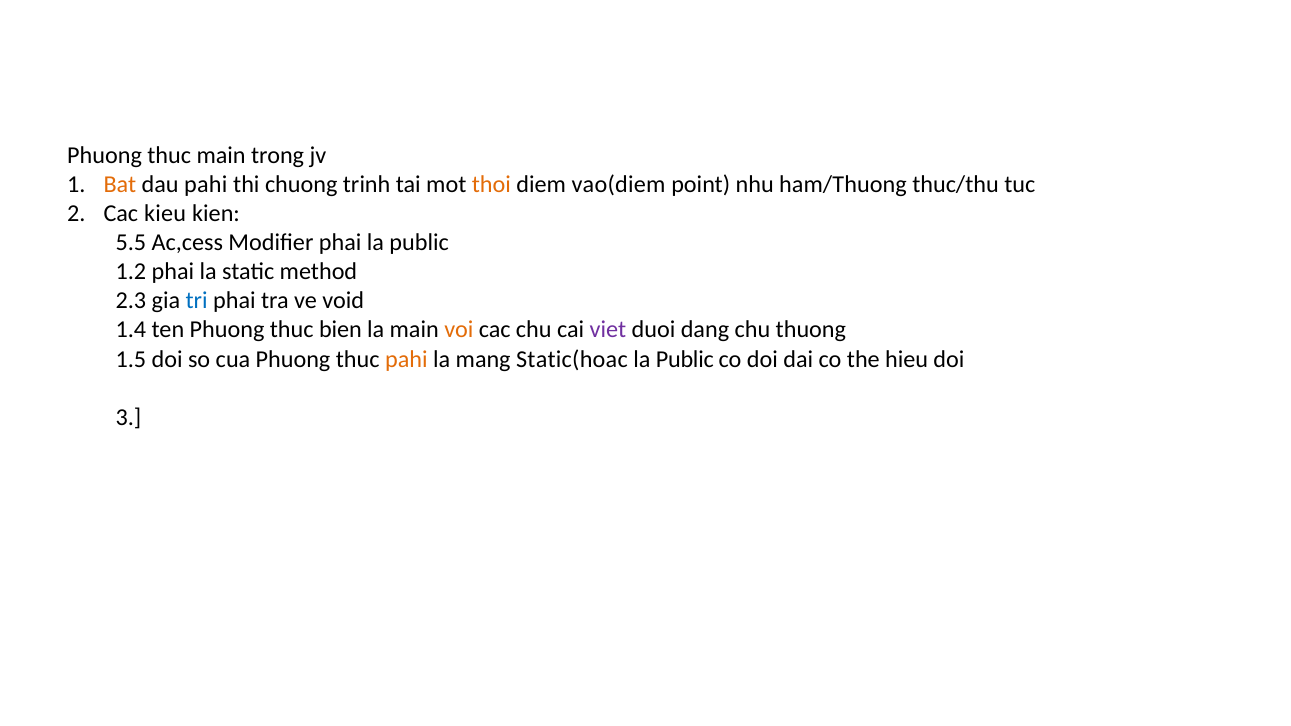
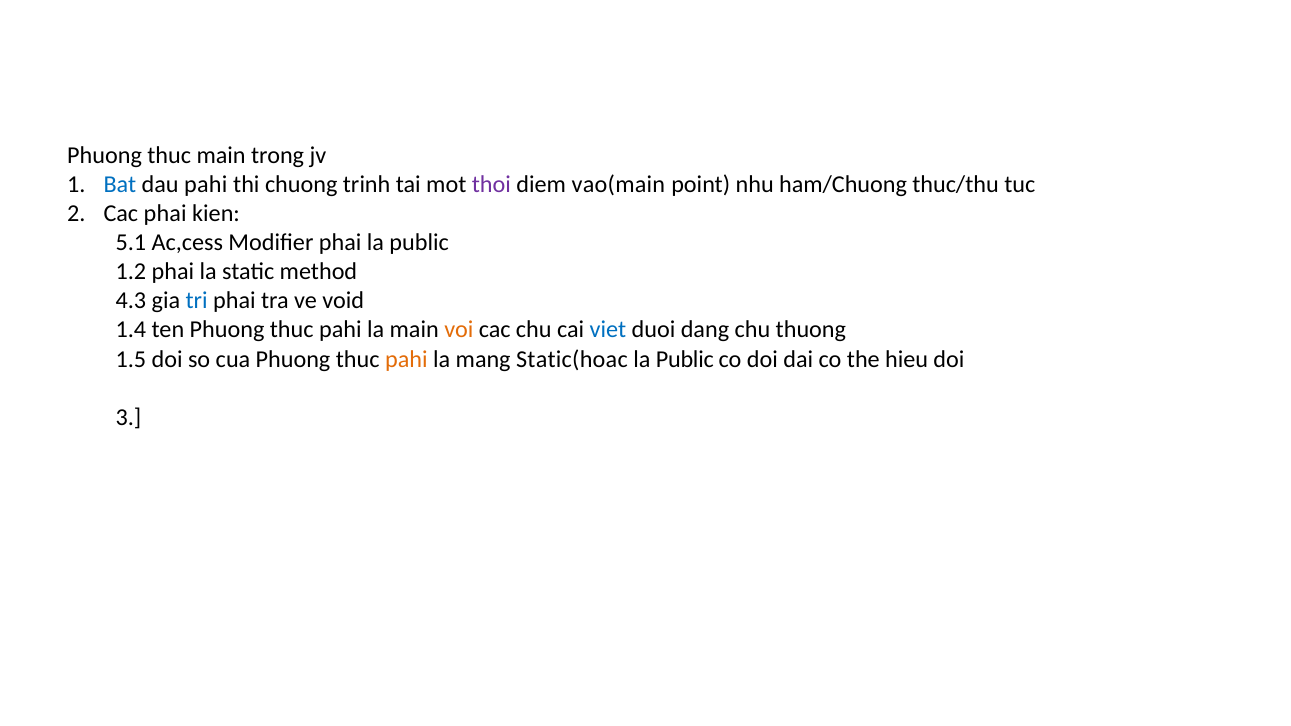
Bat colour: orange -> blue
thoi colour: orange -> purple
vao(diem: vao(diem -> vao(main
ham/Thuong: ham/Thuong -> ham/Chuong
Cac kieu: kieu -> phai
5.5: 5.5 -> 5.1
2.3: 2.3 -> 4.3
ten Phuong thuc bien: bien -> pahi
viet colour: purple -> blue
